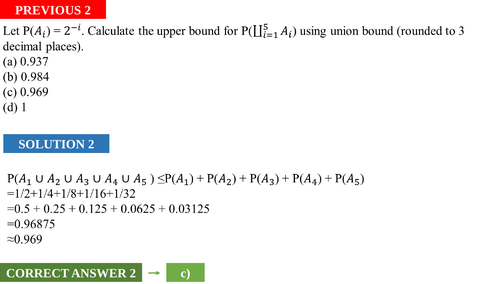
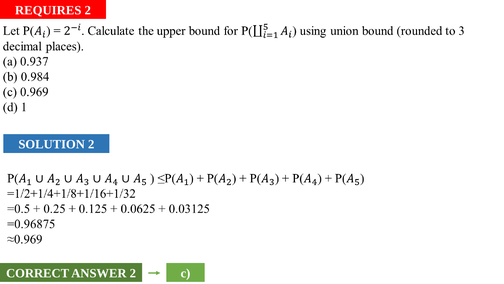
PREVIOUS: PREVIOUS -> REQUIRES
